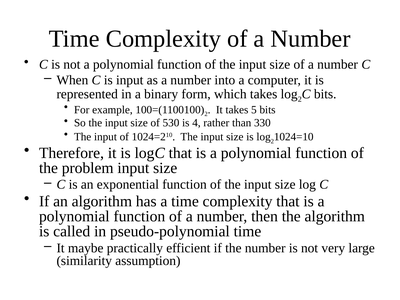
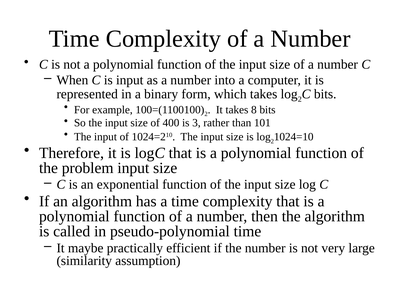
5: 5 -> 8
530: 530 -> 400
4: 4 -> 3
330: 330 -> 101
